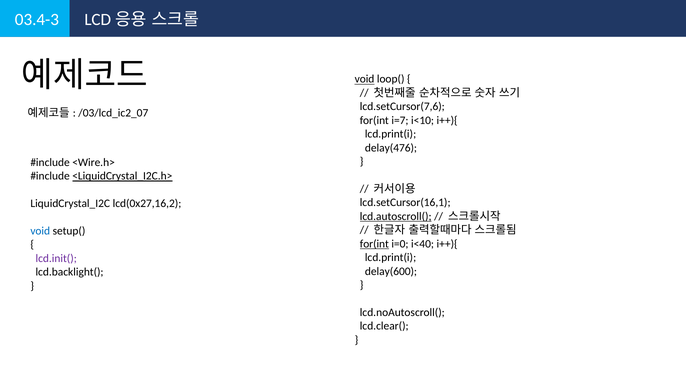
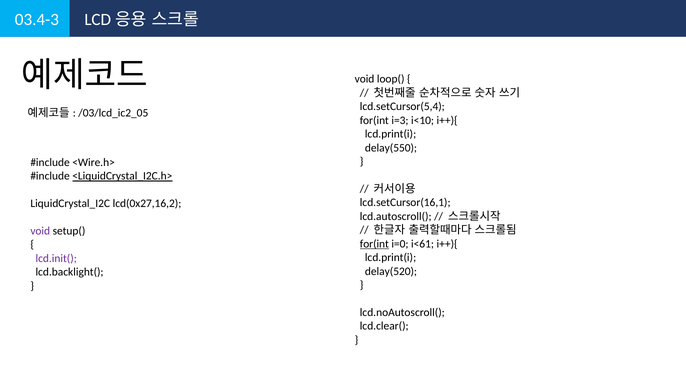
void at (365, 79) underline: present -> none
lcd.setCursor(7,6: lcd.setCursor(7,6 -> lcd.setCursor(5,4
/03/lcd_ic2_07: /03/lcd_ic2_07 -> /03/lcd_ic2_05
i=7: i=7 -> i=3
delay(476: delay(476 -> delay(550
lcd.autoscroll( underline: present -> none
void at (40, 231) colour: blue -> purple
i<40: i<40 -> i<61
delay(600: delay(600 -> delay(520
